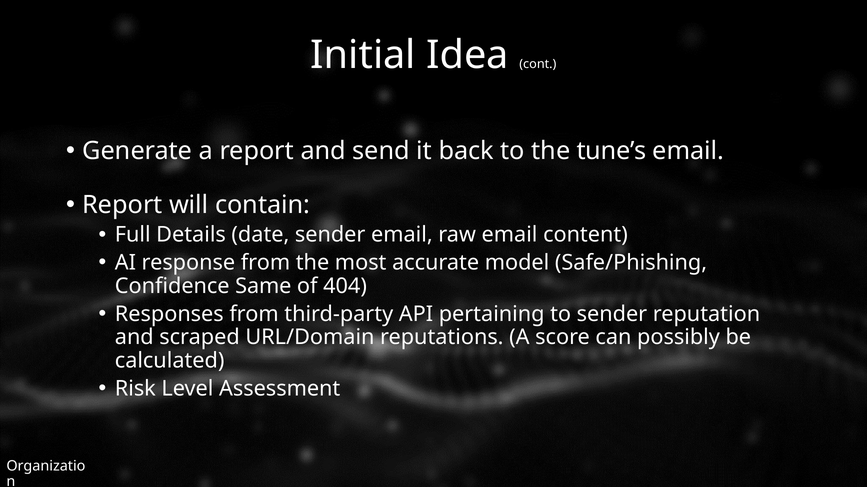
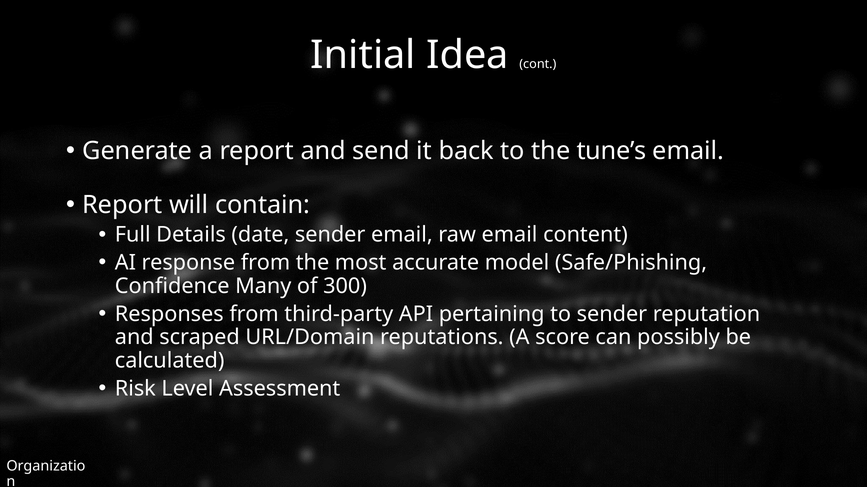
Same: Same -> Many
404: 404 -> 300
